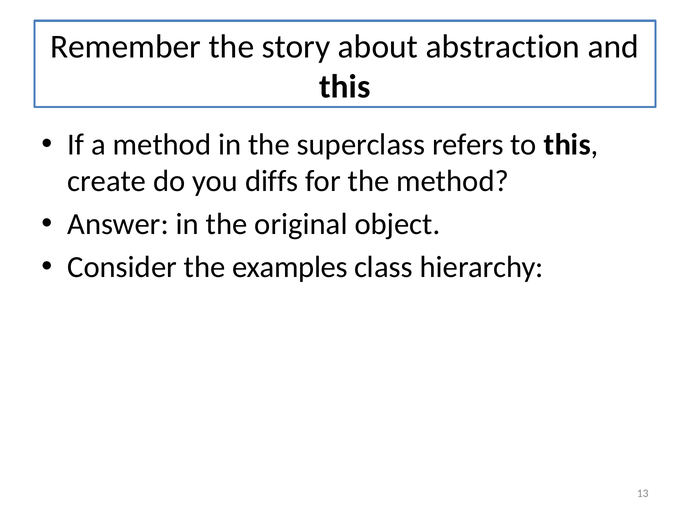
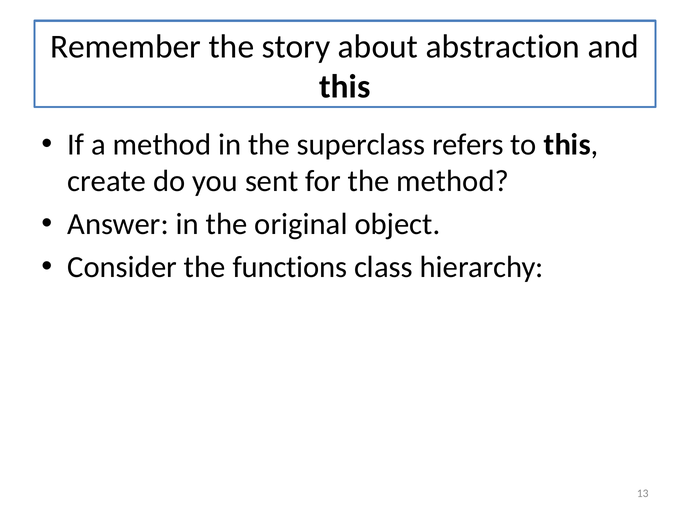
diffs: diffs -> sent
examples: examples -> functions
